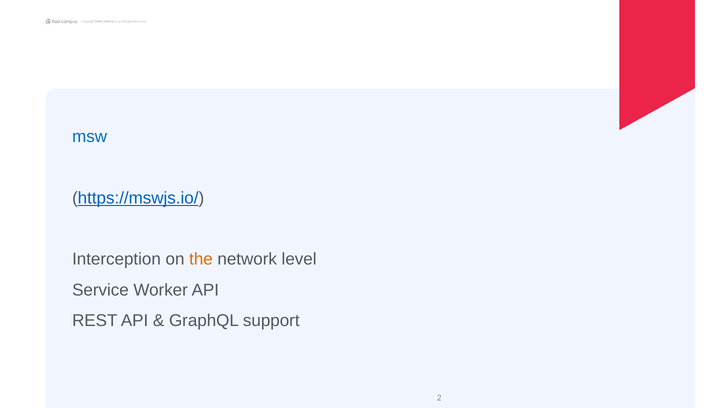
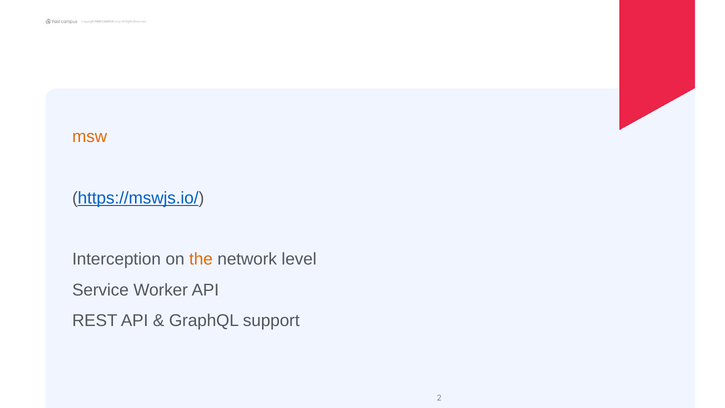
msw colour: blue -> orange
